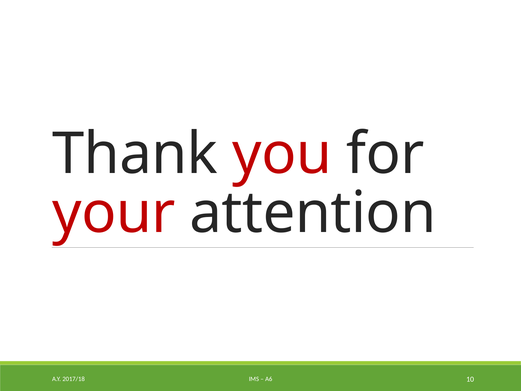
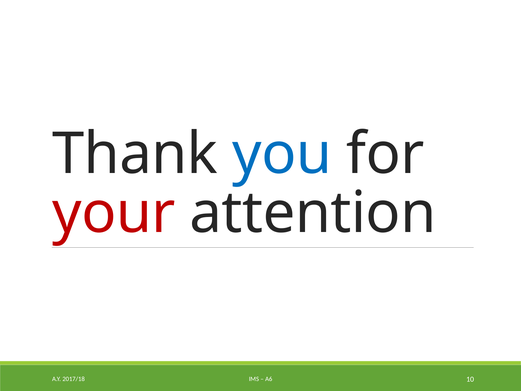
you colour: red -> blue
